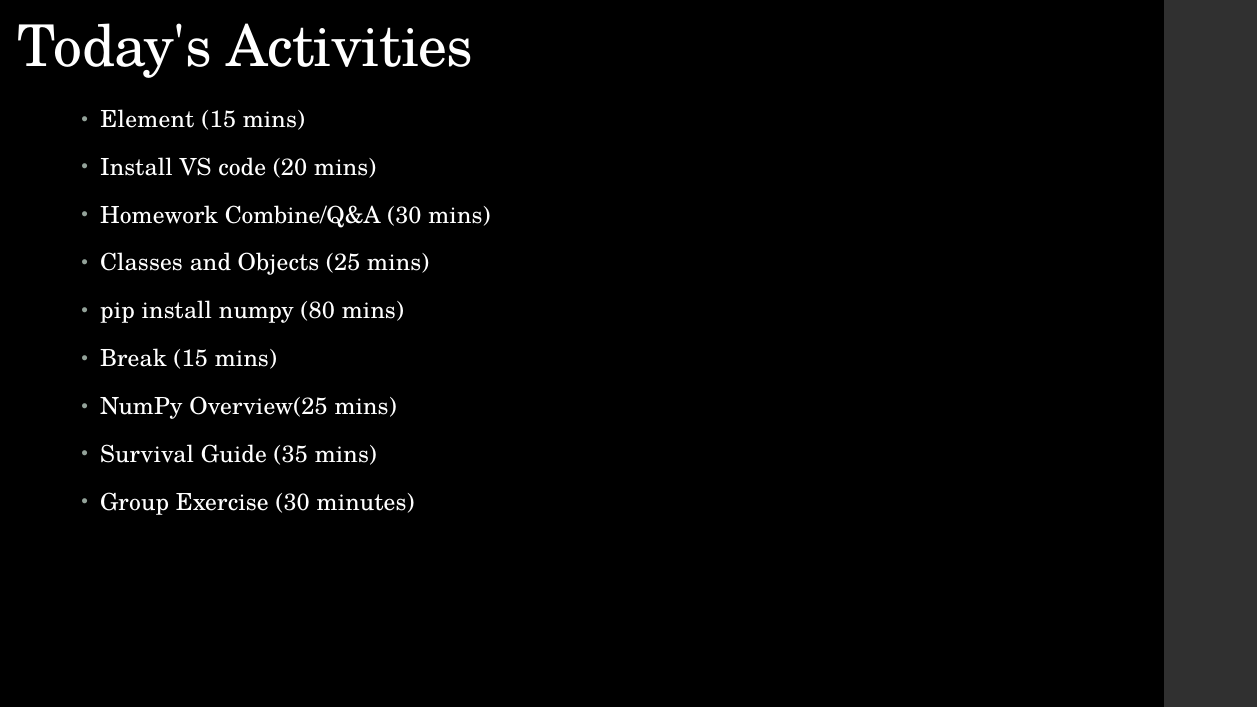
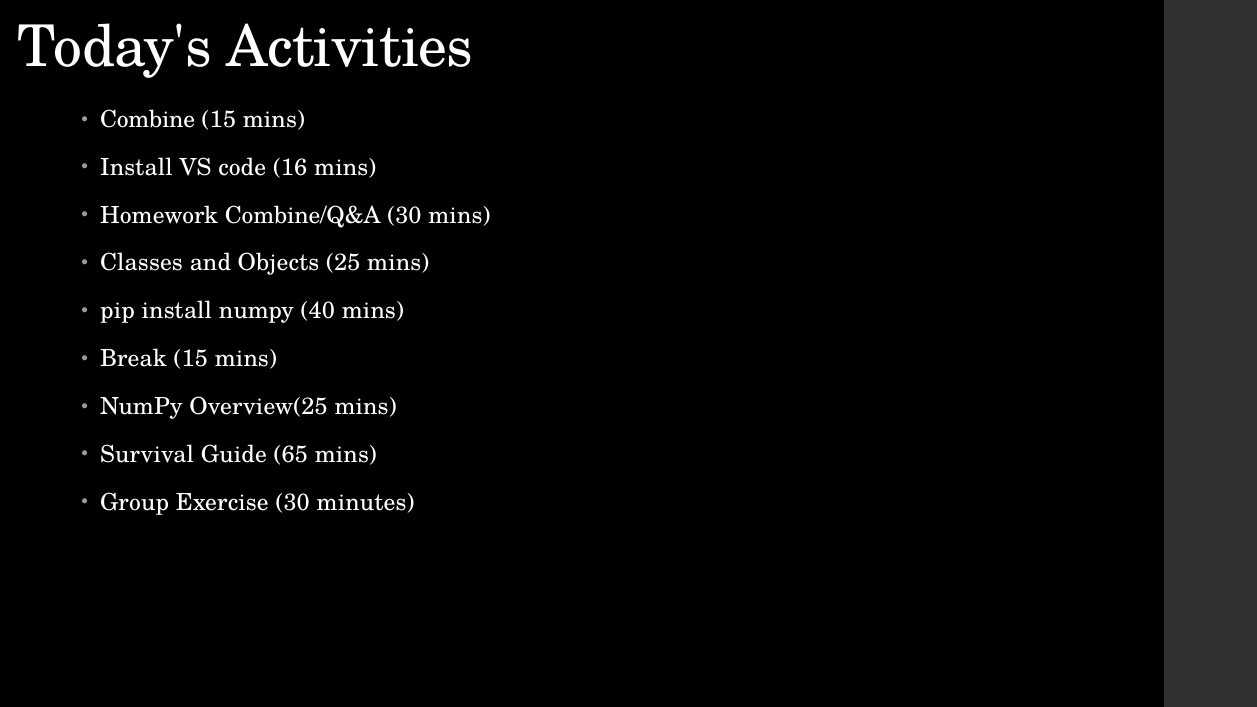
Element: Element -> Combine
20: 20 -> 16
80: 80 -> 40
35: 35 -> 65
